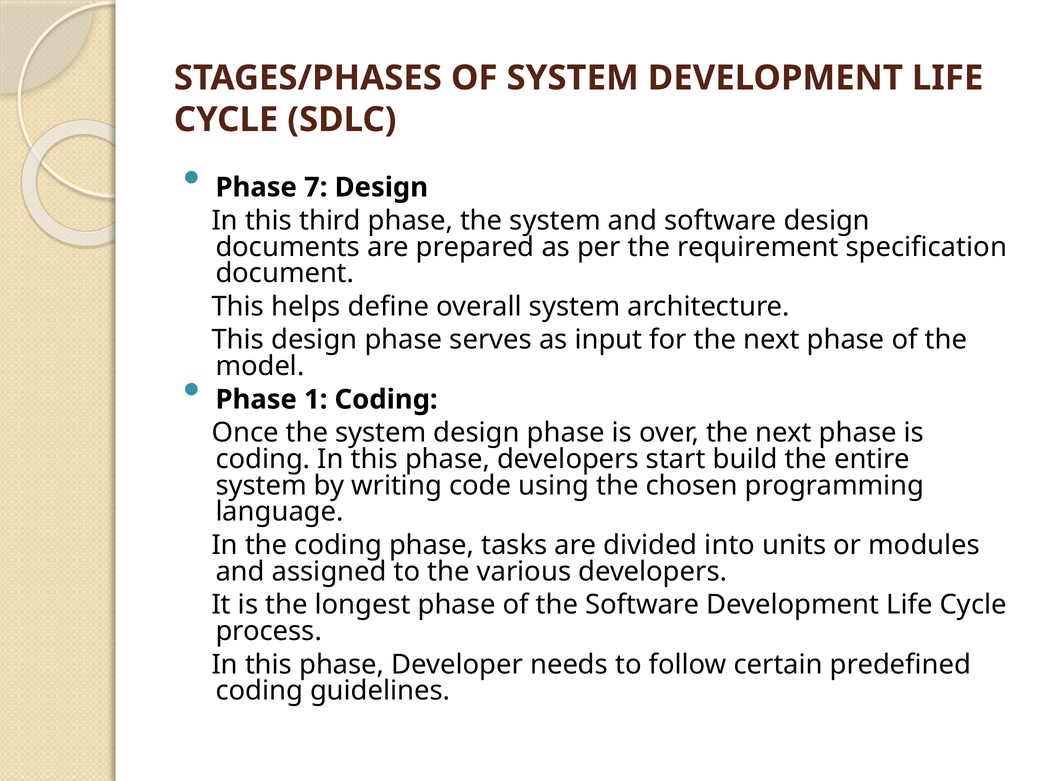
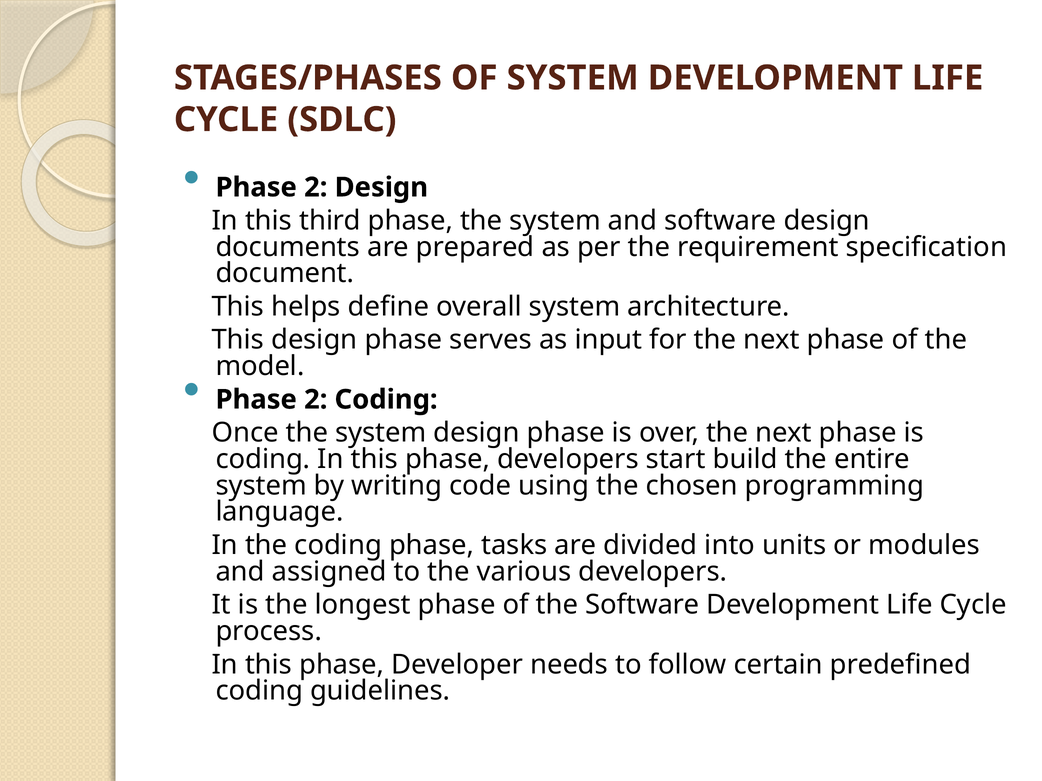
7 at (316, 187): 7 -> 2
1 at (316, 400): 1 -> 2
